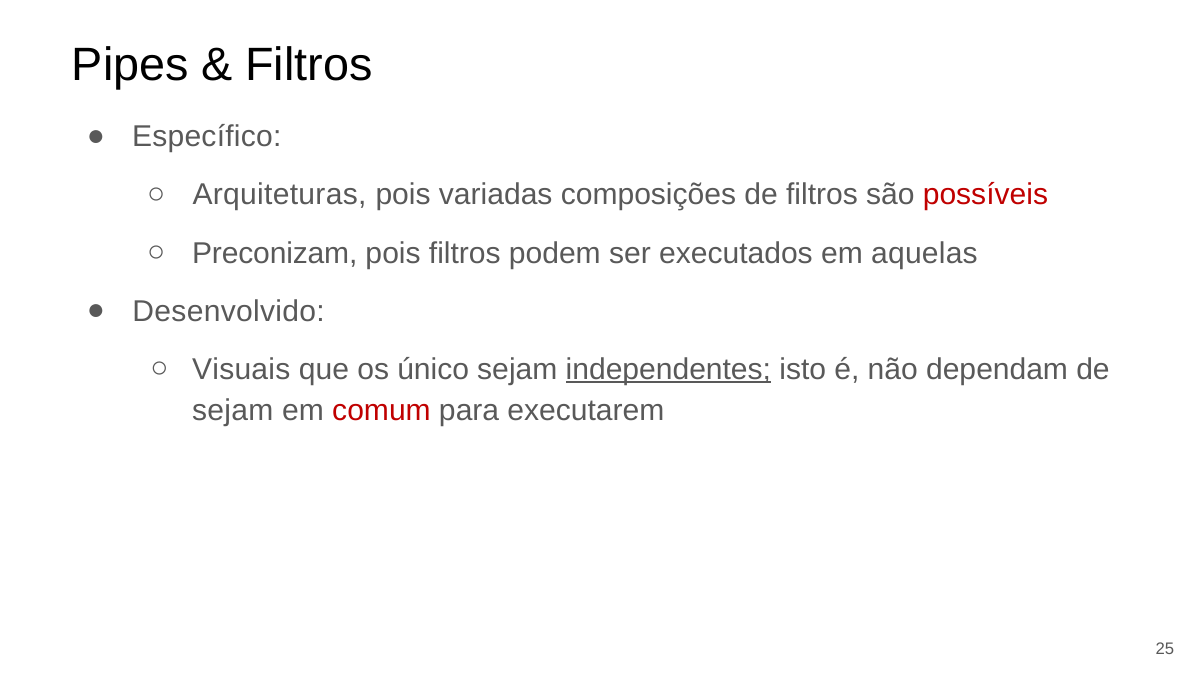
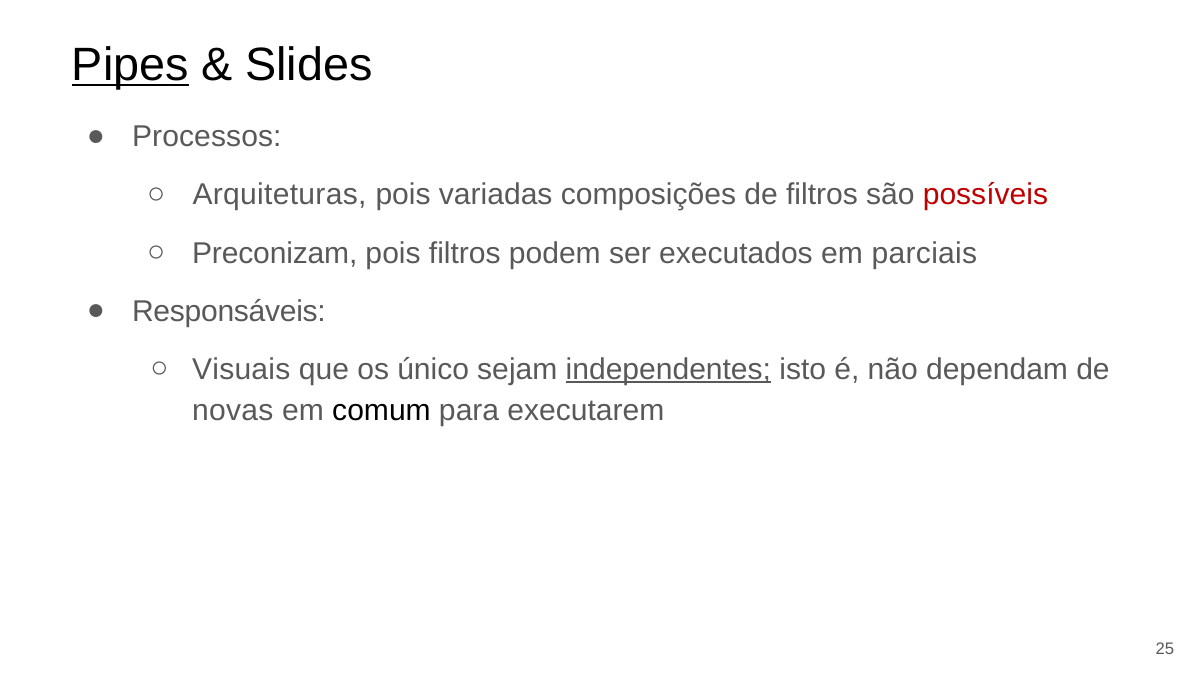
Pipes underline: none -> present
Filtros at (309, 65): Filtros -> Slides
Específico: Específico -> Processos
aquelas: aquelas -> parciais
Desenvolvido: Desenvolvido -> Responsáveis
sejam at (233, 411): sejam -> novas
comum colour: red -> black
